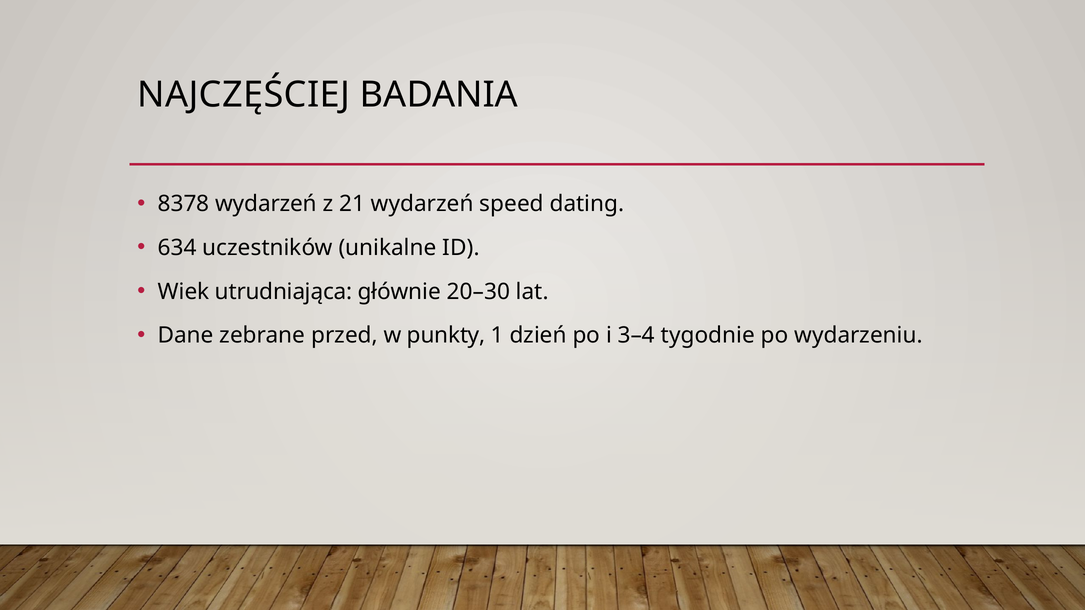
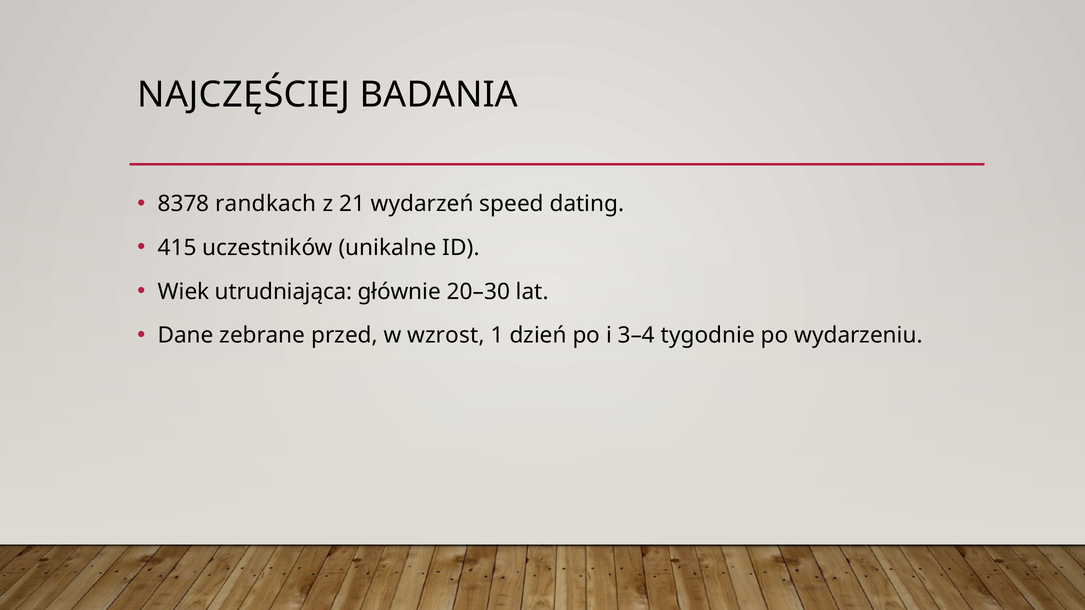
8378 wydarzeń: wydarzeń -> randkach
634: 634 -> 415
punkty: punkty -> wzrost
